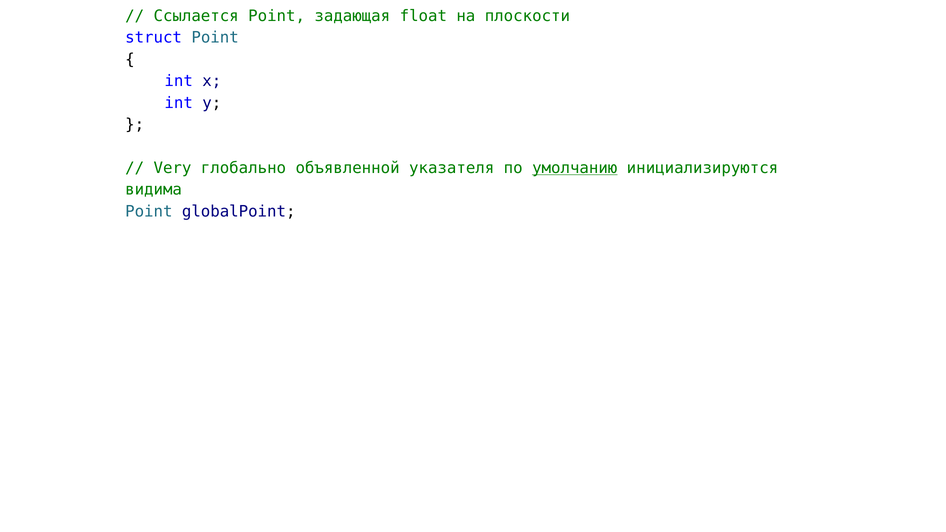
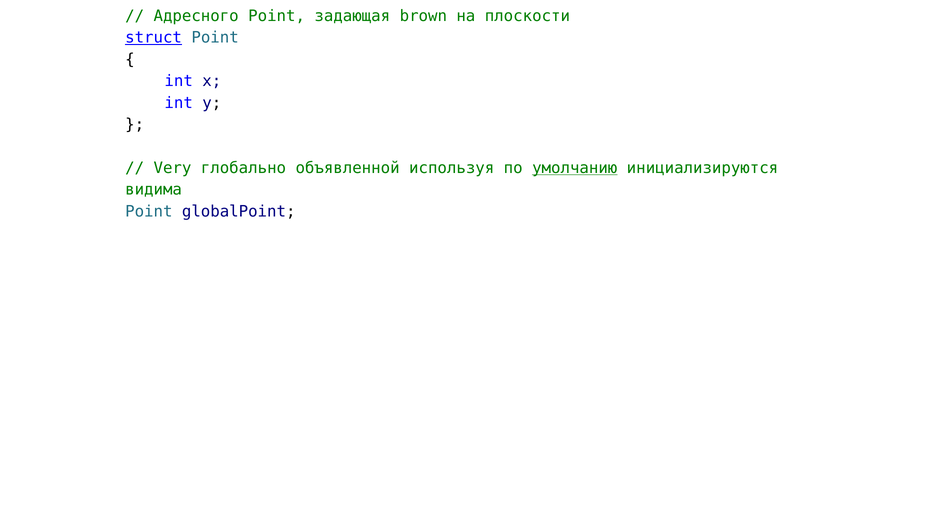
Ссылается: Ссылается -> Адресного
float: float -> brown
struct underline: none -> present
указателя: указателя -> используя
